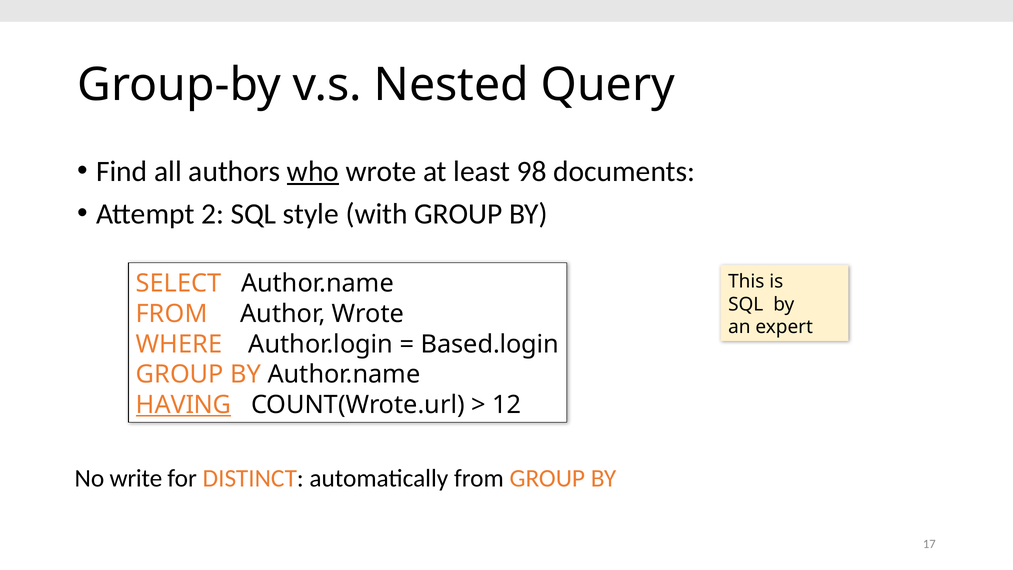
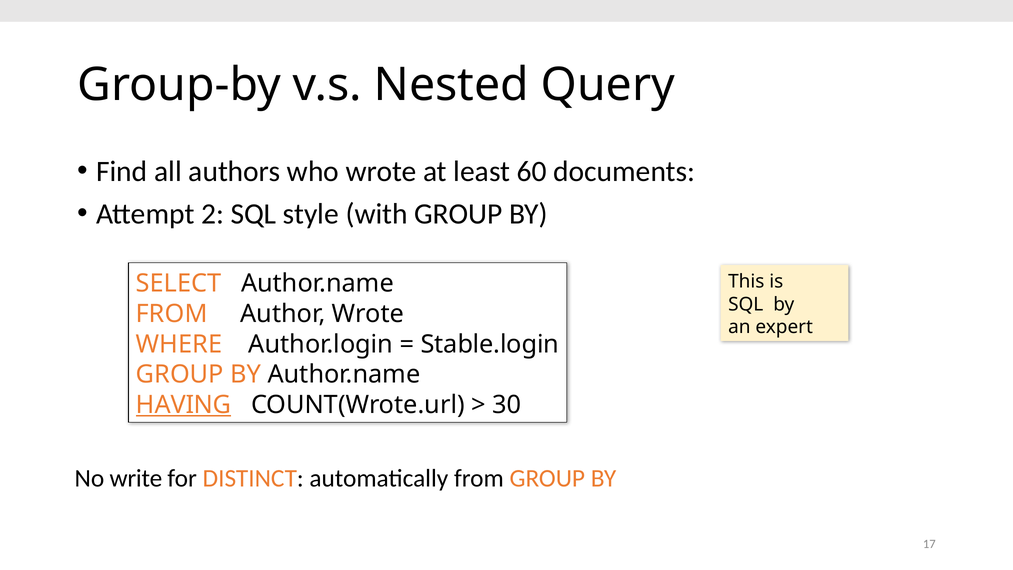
who underline: present -> none
98: 98 -> 60
Based.login: Based.login -> Stable.login
12: 12 -> 30
